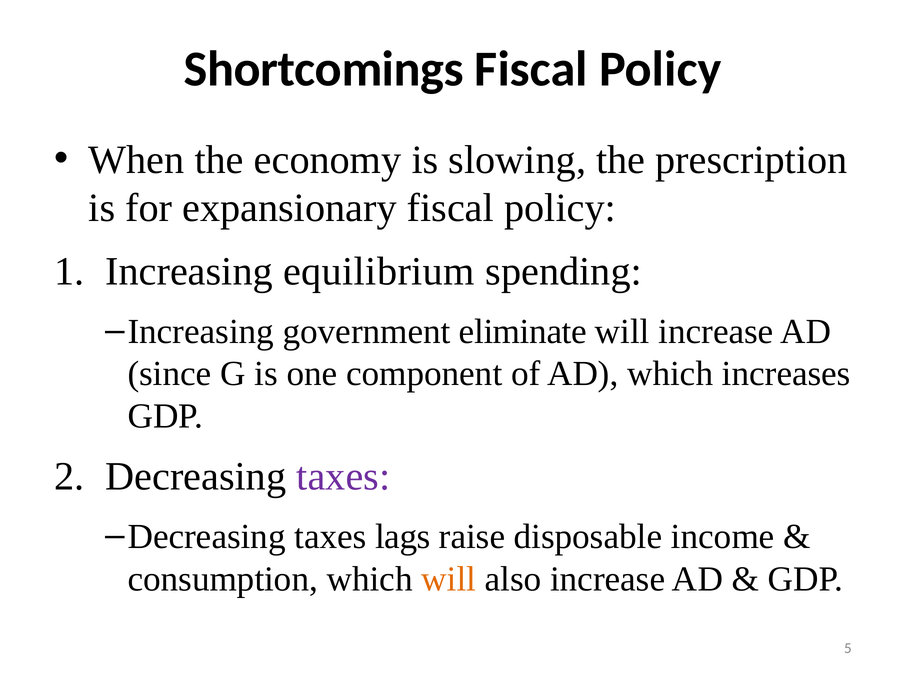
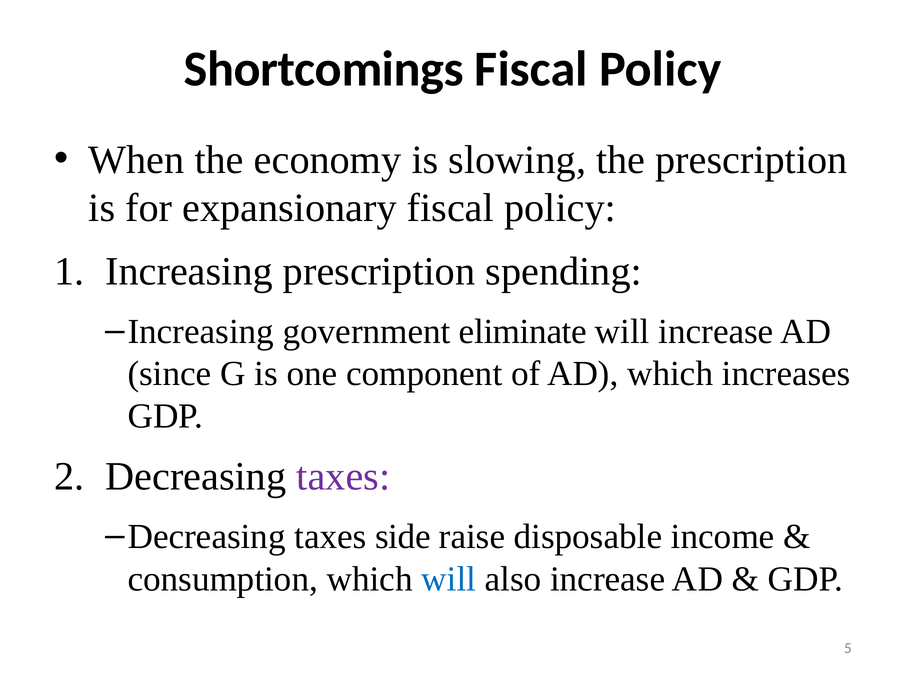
Increasing equilibrium: equilibrium -> prescription
lags: lags -> side
will at (449, 579) colour: orange -> blue
